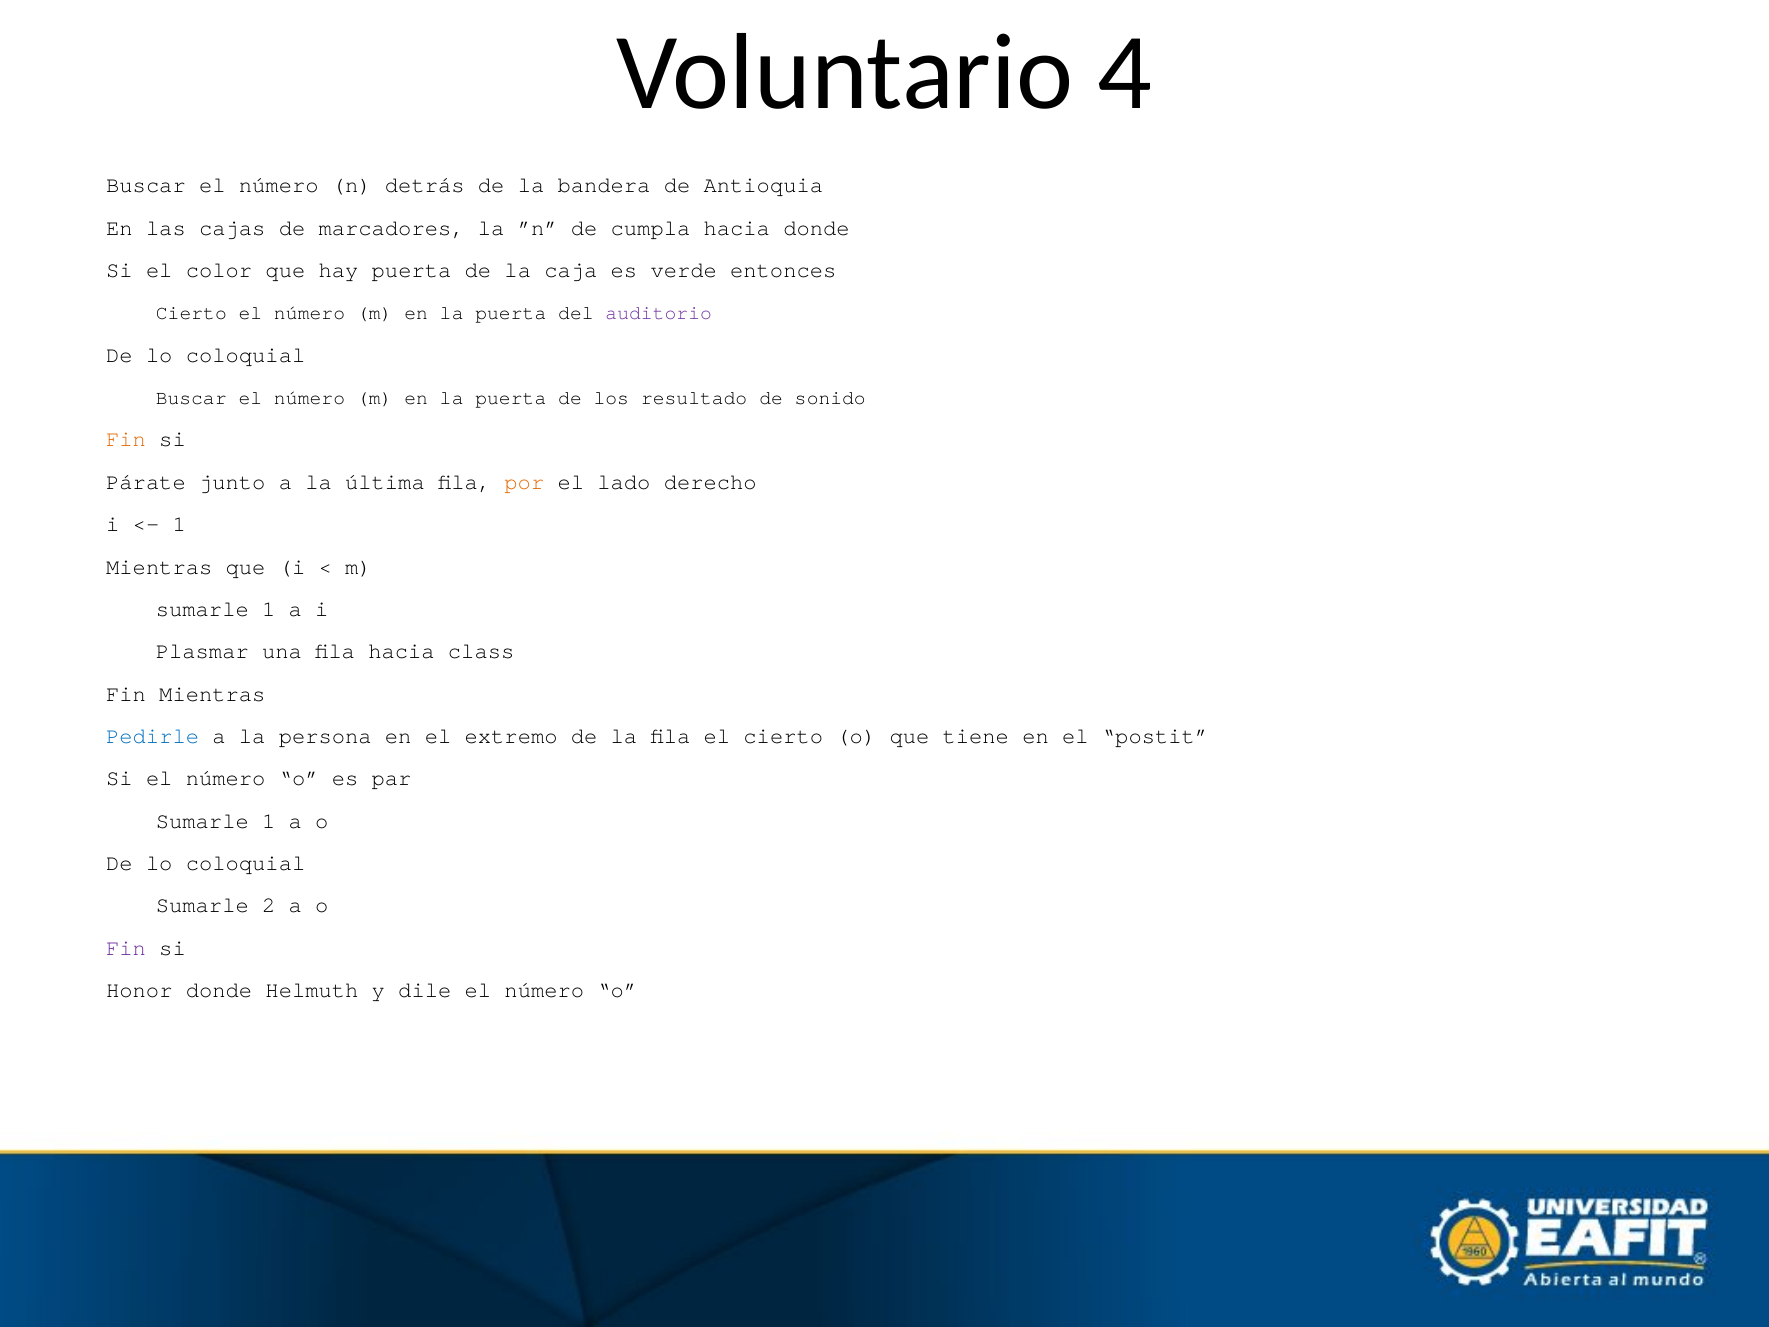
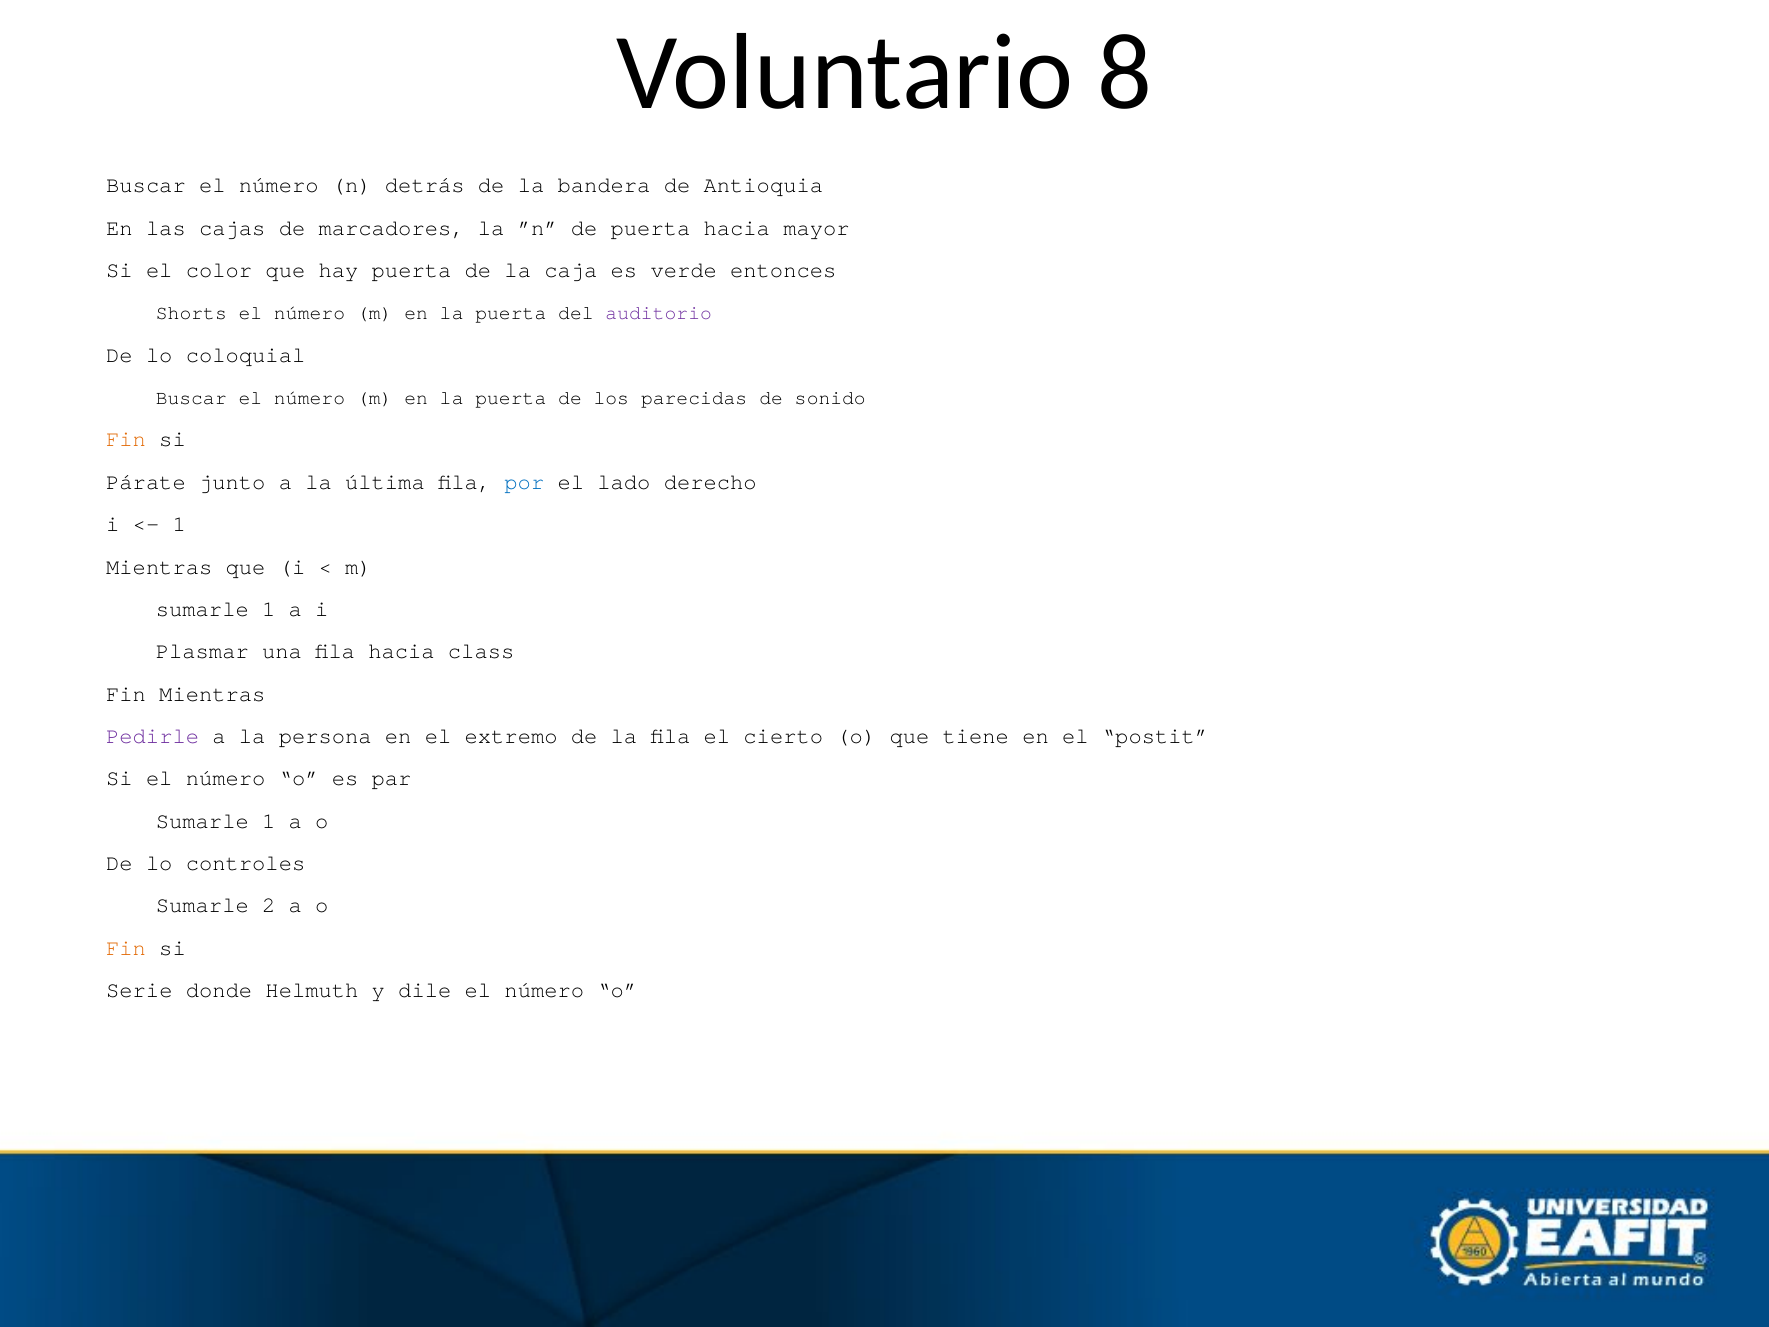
4: 4 -> 8
de cumpla: cumpla -> puerta
hacia donde: donde -> mayor
Cierto at (191, 313): Cierto -> Shorts
resultado: resultado -> parecidas
por colour: orange -> blue
Pedirle colour: blue -> purple
coloquial at (246, 863): coloquial -> controles
Fin at (126, 948) colour: purple -> orange
Honor: Honor -> Serie
